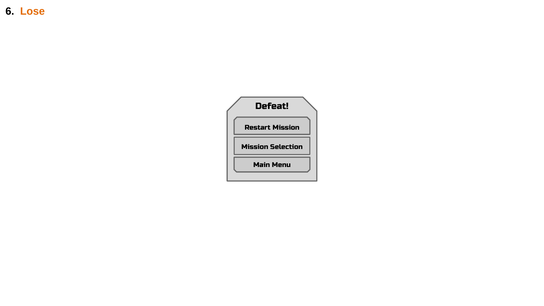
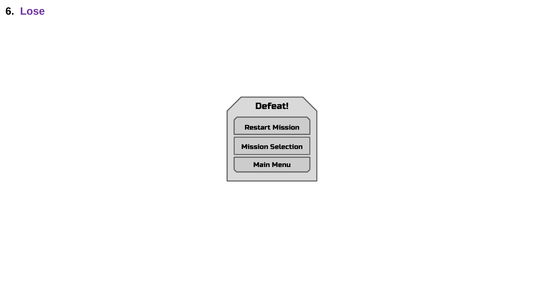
Lose colour: orange -> purple
